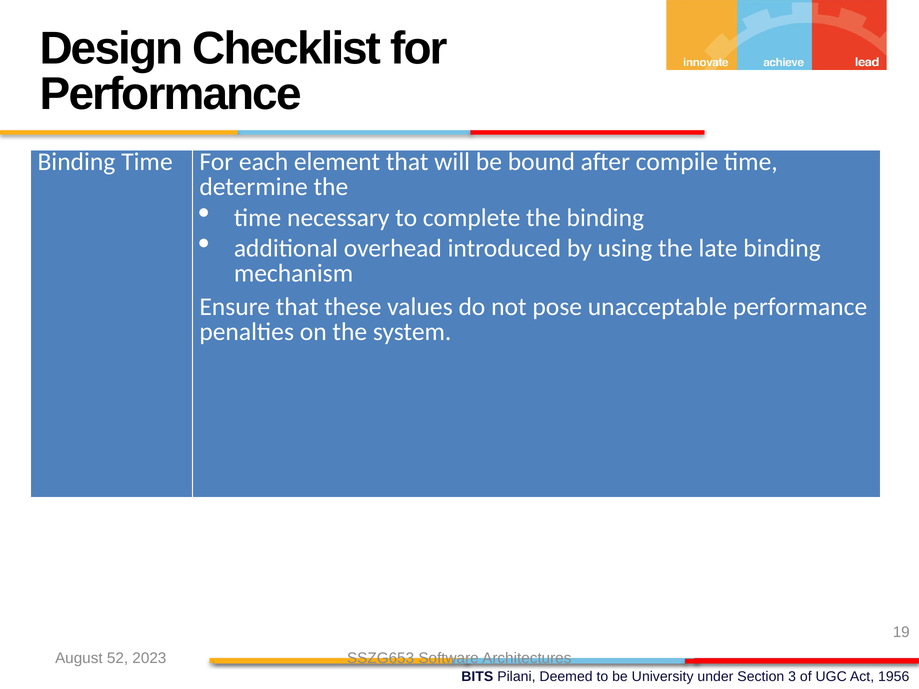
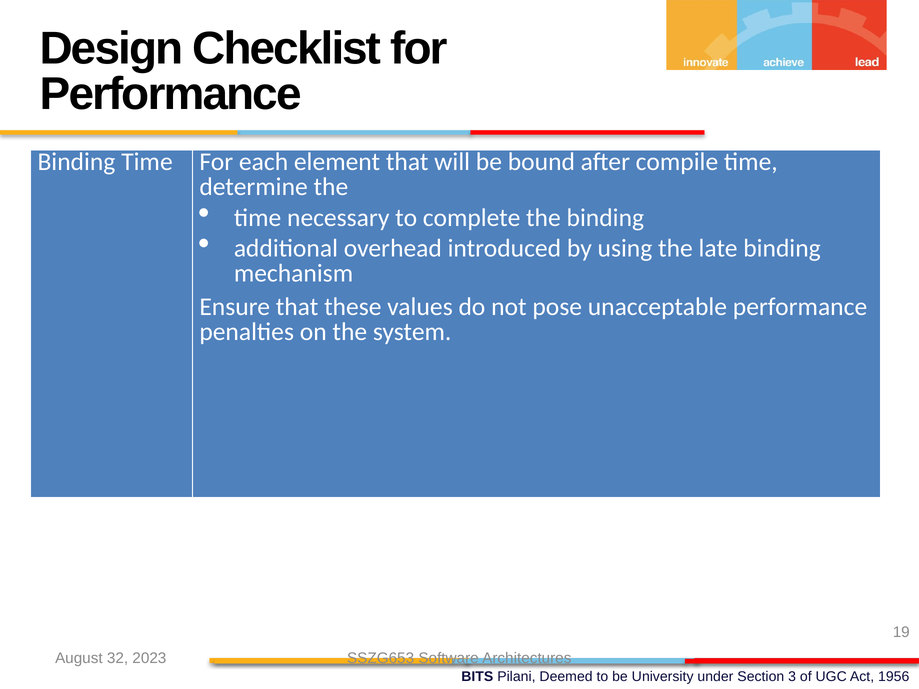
52: 52 -> 32
